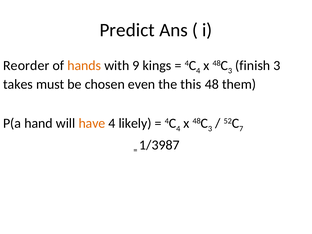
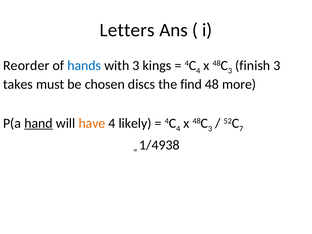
Predict: Predict -> Letters
hands colour: orange -> blue
with 9: 9 -> 3
even: even -> discs
this: this -> find
them: them -> more
hand underline: none -> present
1/3987: 1/3987 -> 1/4938
